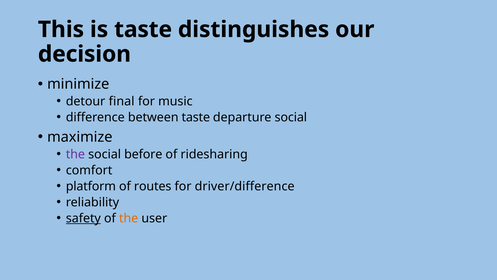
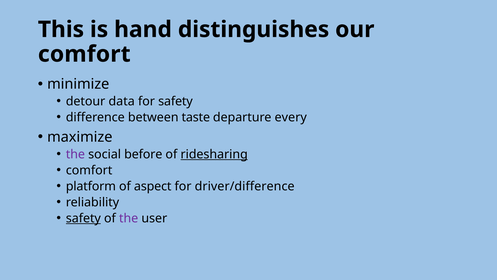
is taste: taste -> hand
decision at (84, 54): decision -> comfort
final: final -> data
for music: music -> safety
departure social: social -> every
ridesharing underline: none -> present
routes: routes -> aspect
the at (129, 218) colour: orange -> purple
